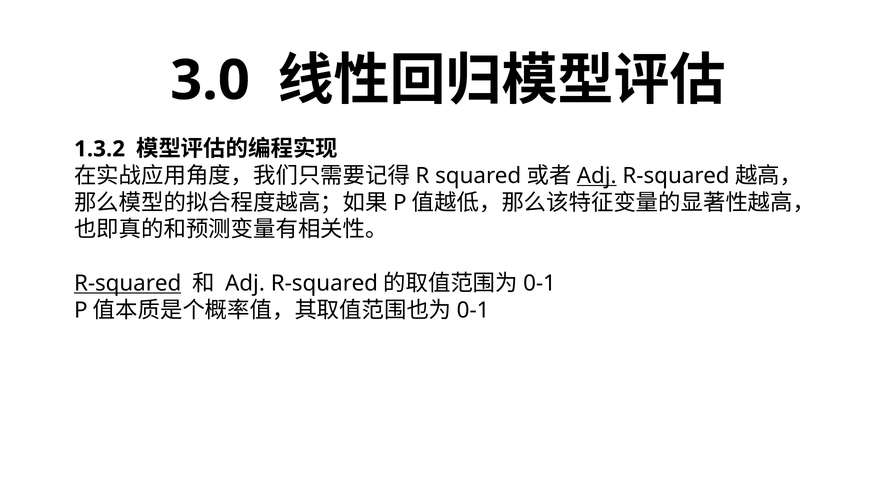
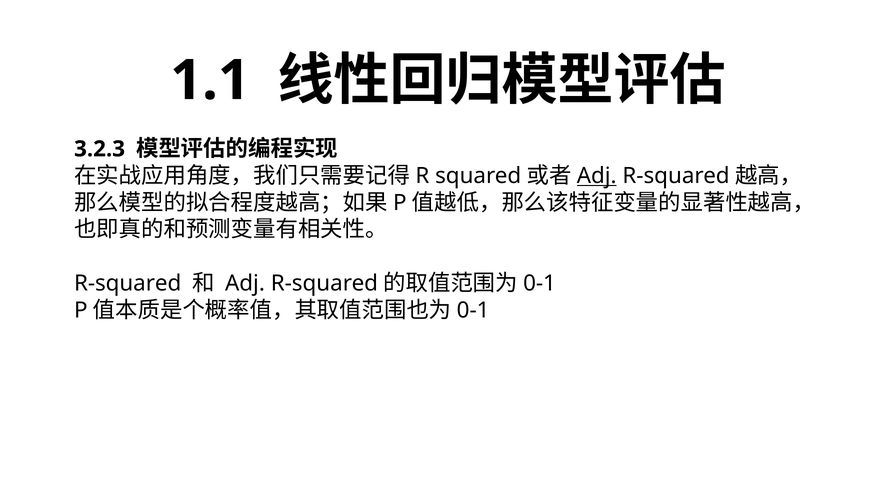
3.0: 3.0 -> 1.1
1.3.2: 1.3.2 -> 3.2.3
R-squared at (128, 283) underline: present -> none
